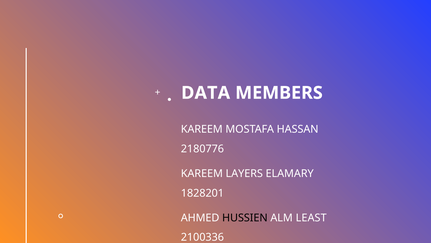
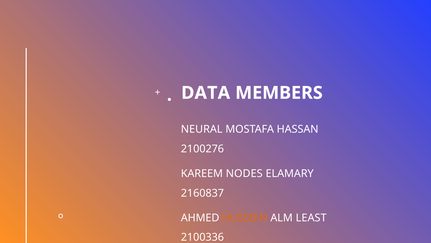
KAREEM at (202, 129): KAREEM -> NEURAL
2180776: 2180776 -> 2100276
LAYERS: LAYERS -> NODES
1828201: 1828201 -> 2160837
HUSSIEN colour: black -> orange
